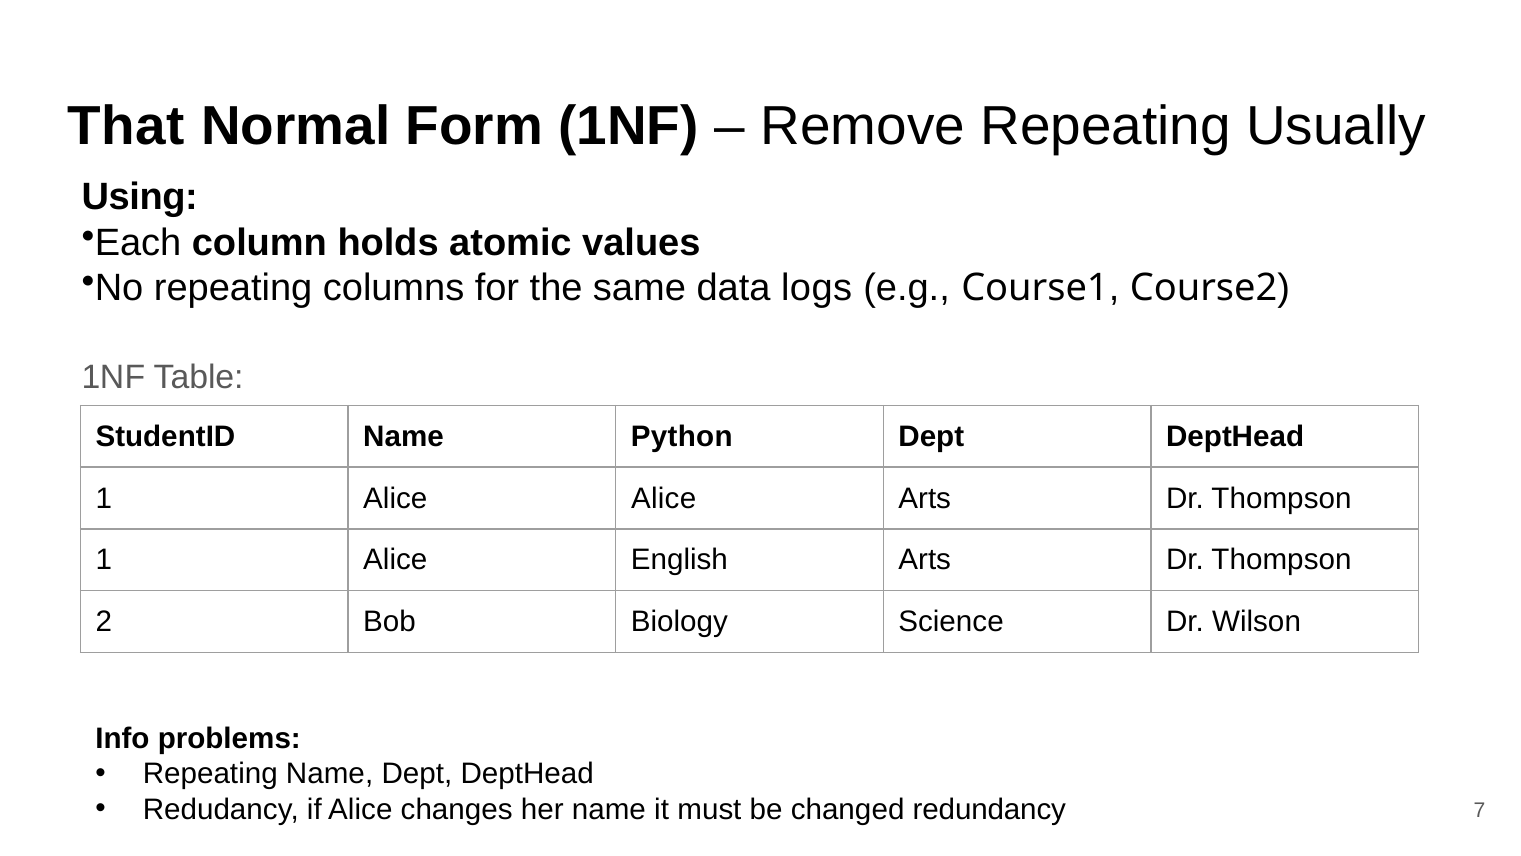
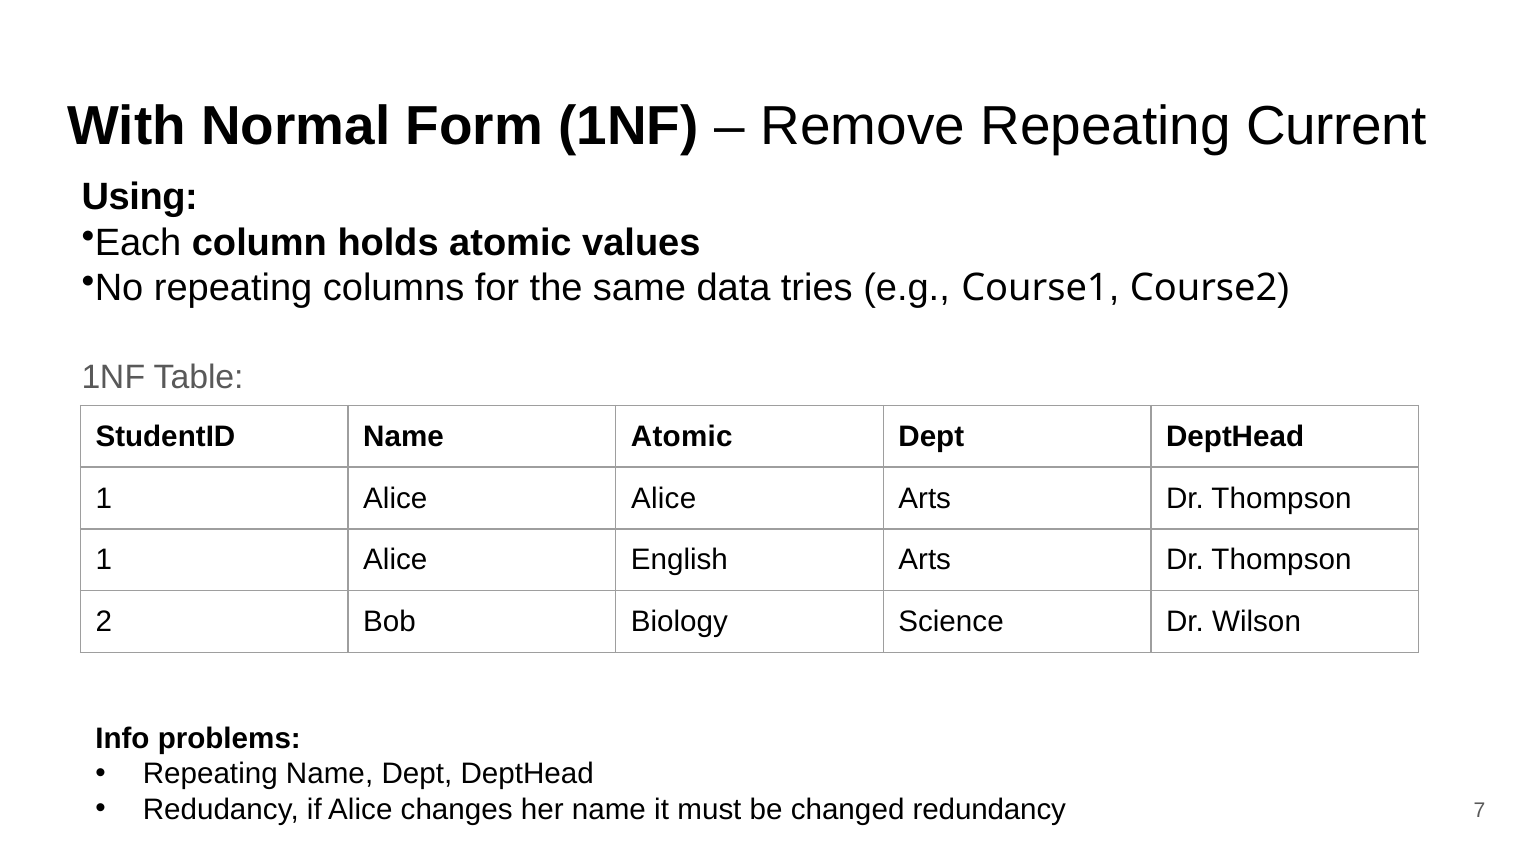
That: That -> With
Usually: Usually -> Current
logs: logs -> tries
Name Python: Python -> Atomic
